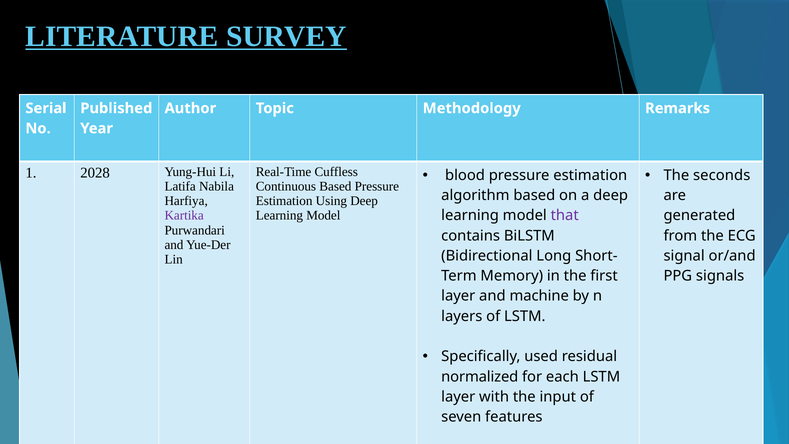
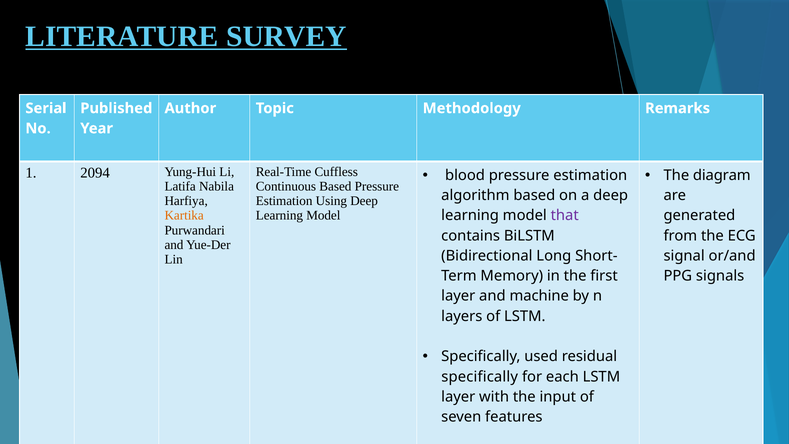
2028: 2028 -> 2094
seconds: seconds -> diagram
Kartika colour: purple -> orange
normalized at (480, 376): normalized -> specifically
